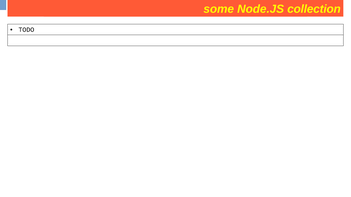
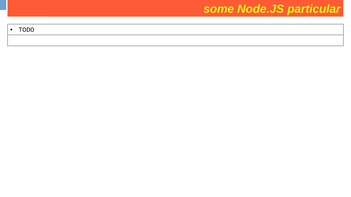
collection at (314, 9): collection -> particular
